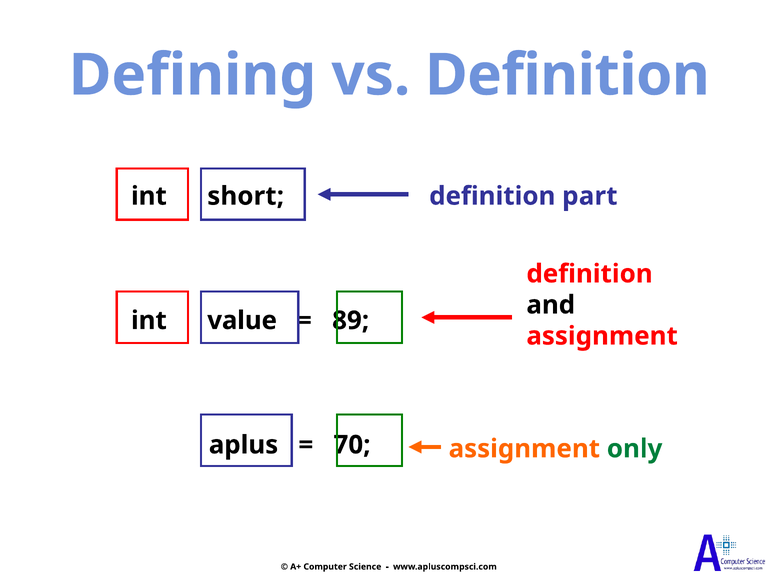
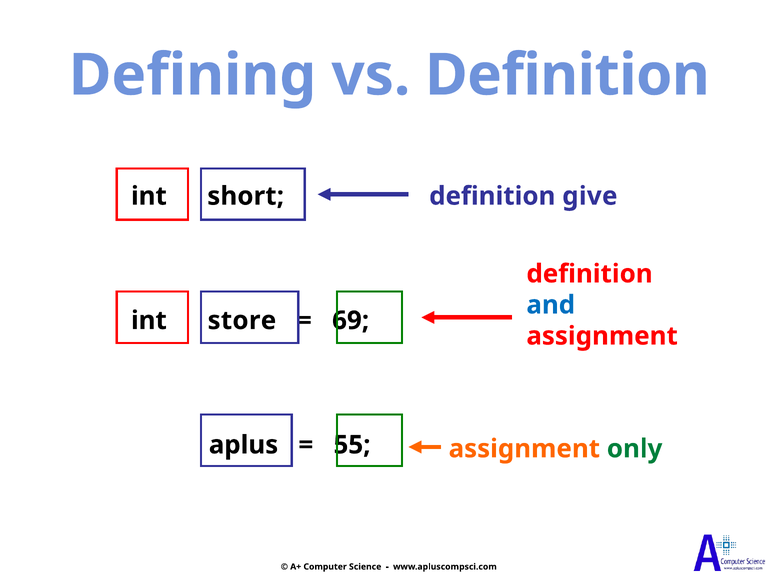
part: part -> give
and colour: black -> blue
value: value -> store
89: 89 -> 69
70: 70 -> 55
